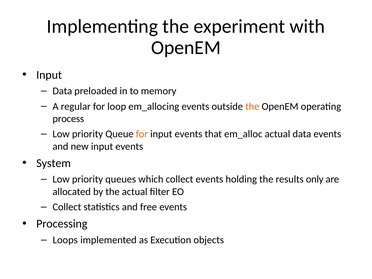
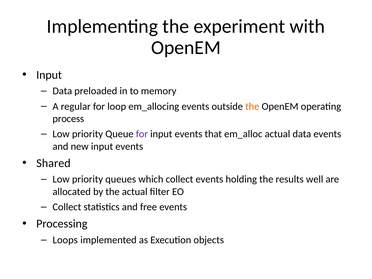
for at (142, 134) colour: orange -> purple
System: System -> Shared
only: only -> well
